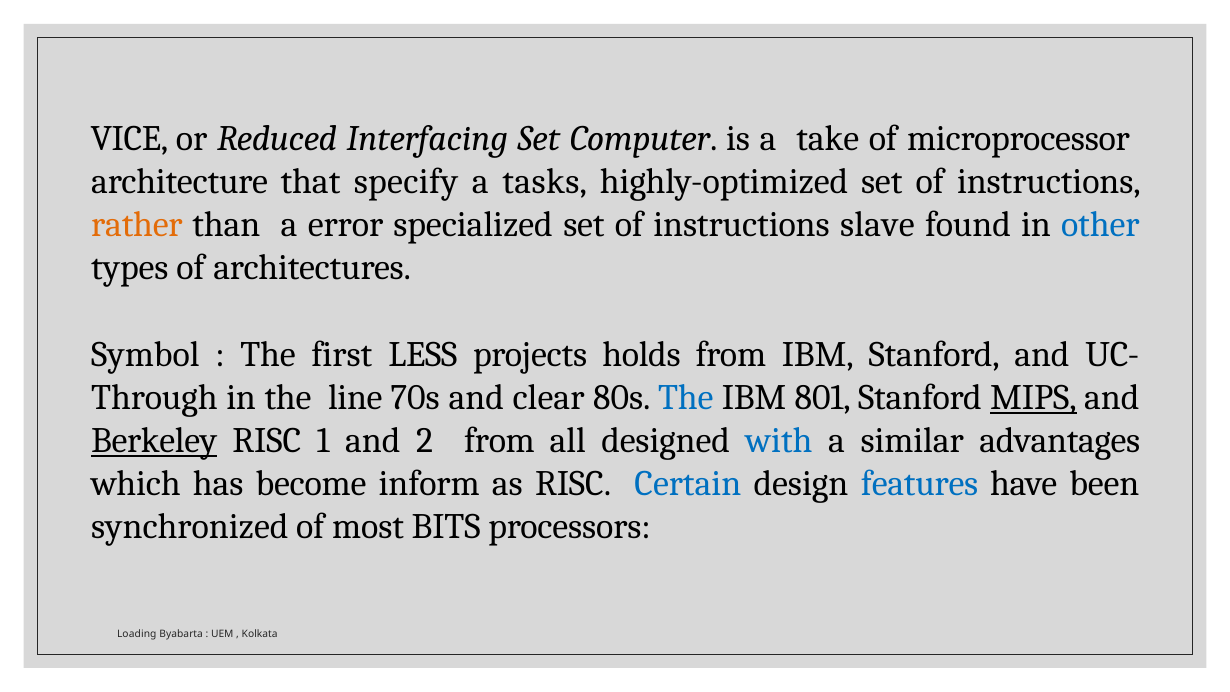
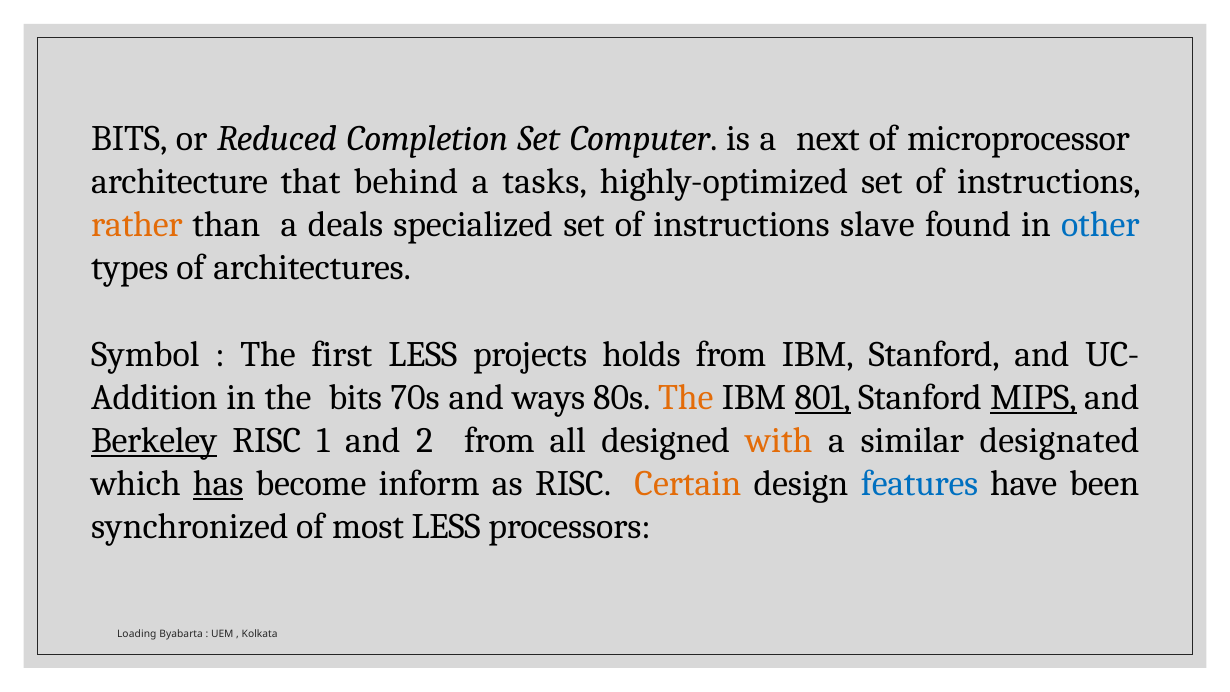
VICE at (129, 138): VICE -> BITS
Interfacing: Interfacing -> Completion
take: take -> next
specify: specify -> behind
error: error -> deals
Through: Through -> Addition
the line: line -> bits
clear: clear -> ways
The at (686, 397) colour: blue -> orange
801 underline: none -> present
with colour: blue -> orange
advantages: advantages -> designated
has underline: none -> present
Certain colour: blue -> orange
most BITS: BITS -> LESS
